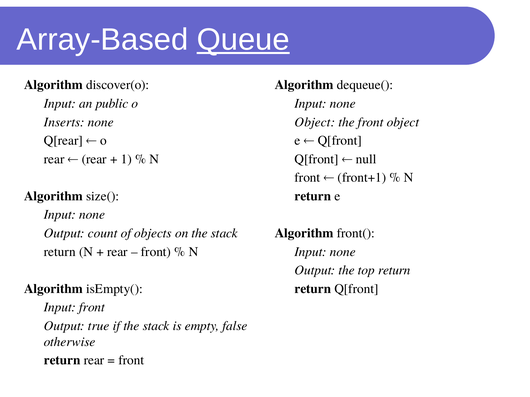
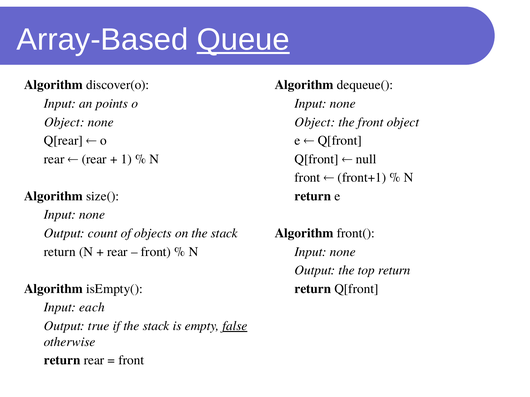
public: public -> points
Inserts at (64, 122): Inserts -> Object
Input front: front -> each
false underline: none -> present
